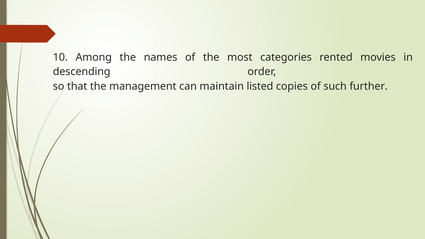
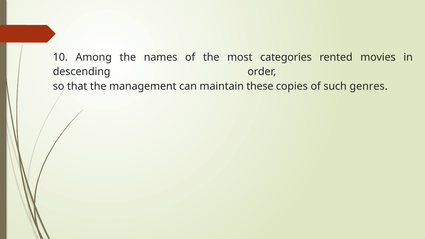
listed: listed -> these
further: further -> genres
